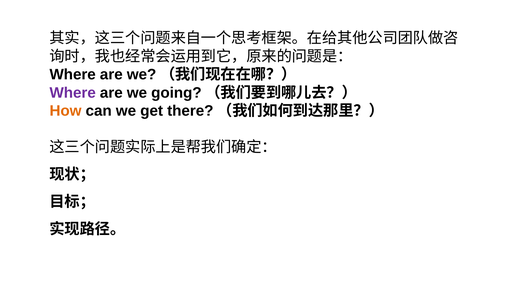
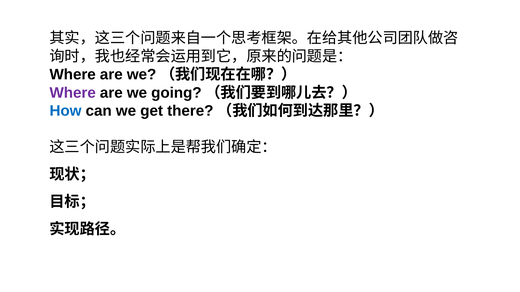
How colour: orange -> blue
